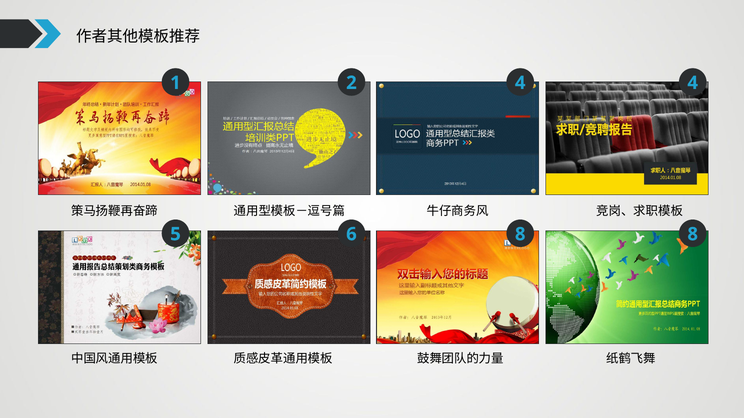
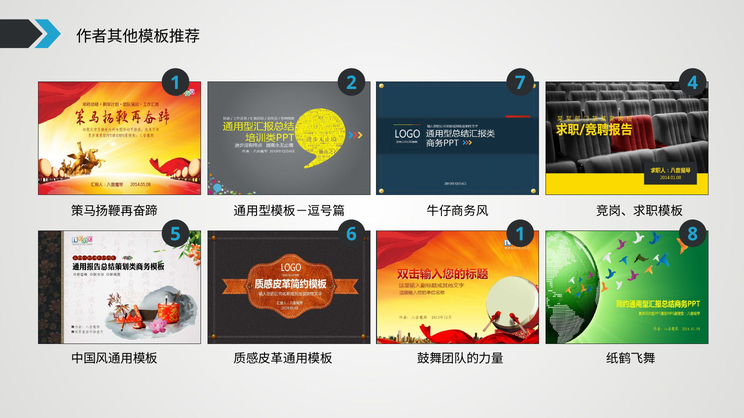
2 4: 4 -> 7
6 8: 8 -> 1
